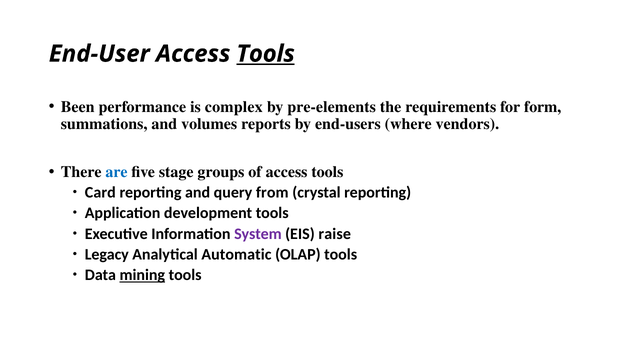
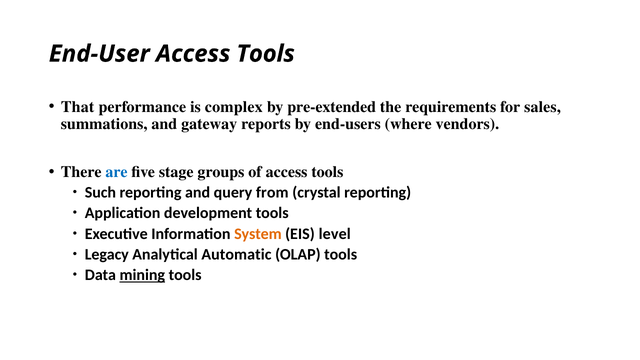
Tools at (266, 54) underline: present -> none
Been: Been -> That
pre-elements: pre-elements -> pre-extended
form: form -> sales
volumes: volumes -> gateway
Card: Card -> Such
System colour: purple -> orange
raise: raise -> level
